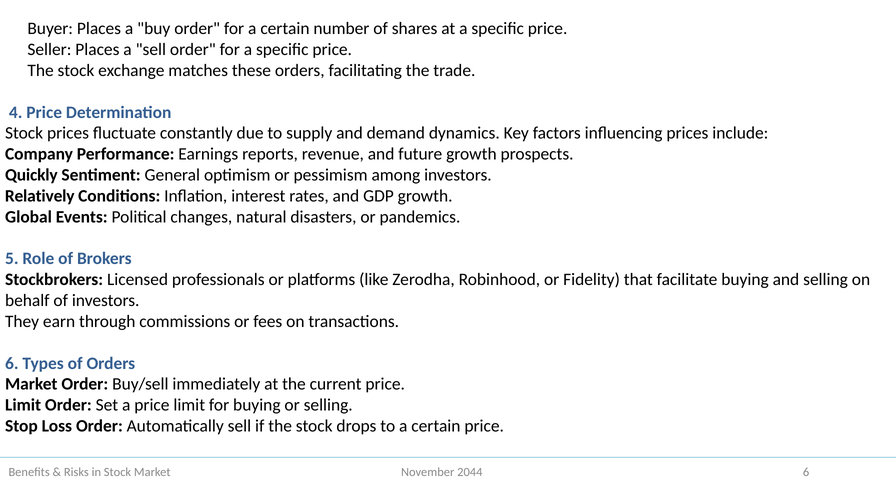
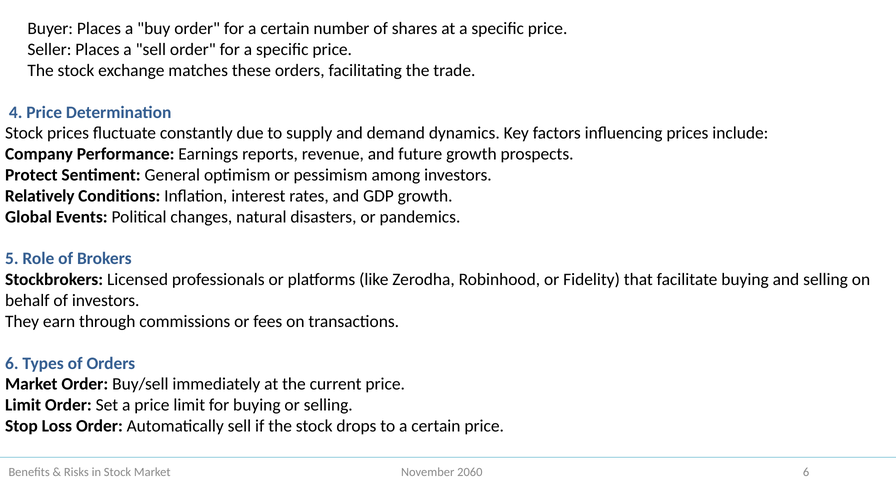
Quickly: Quickly -> Protect
2044: 2044 -> 2060
